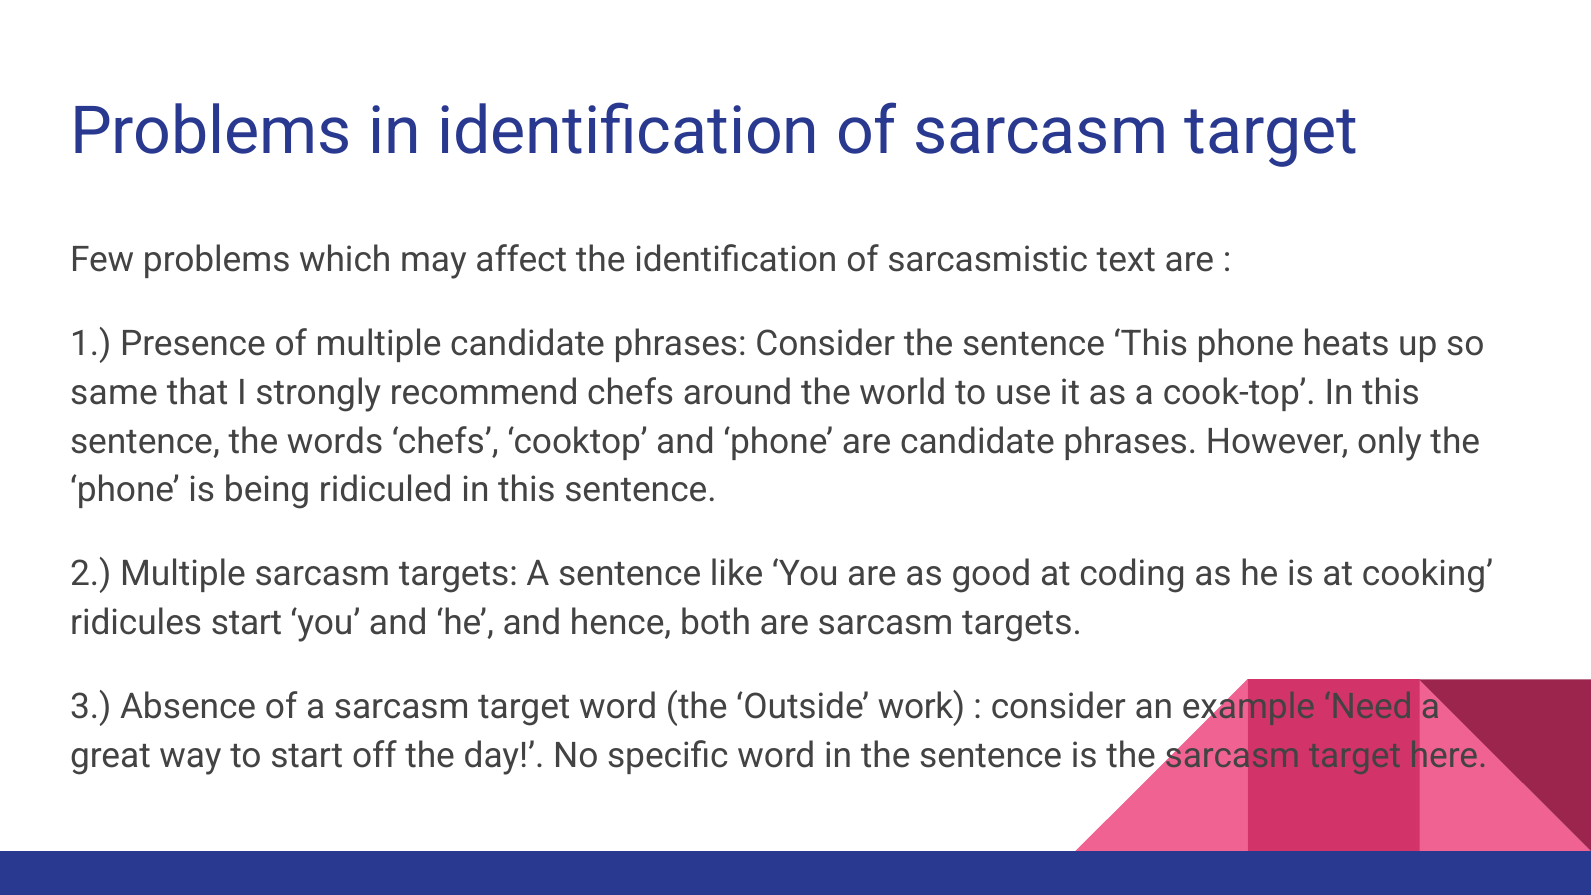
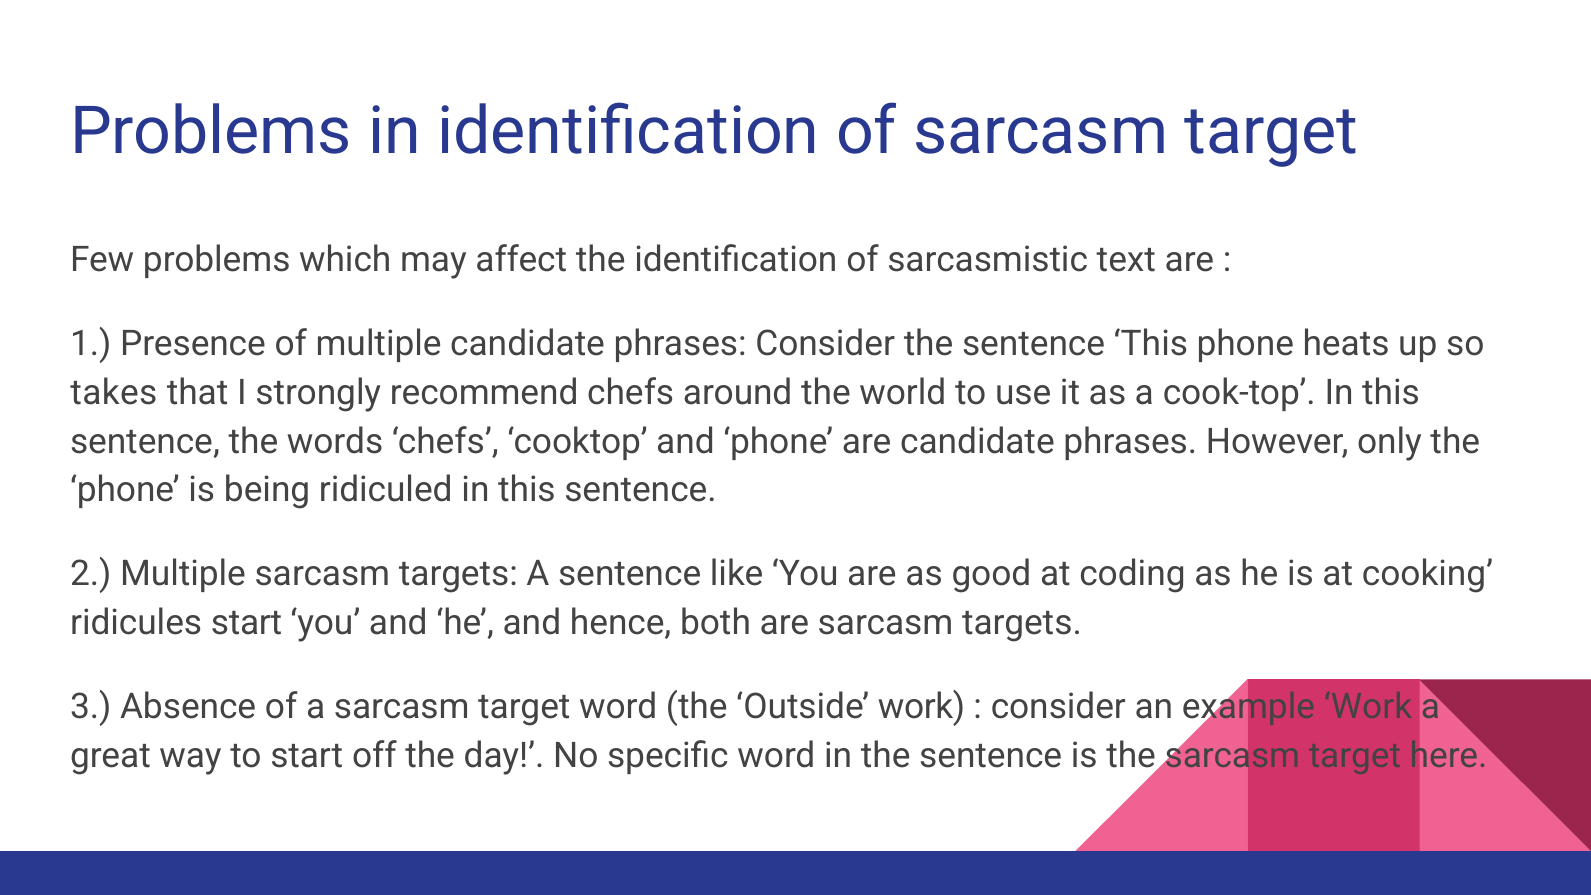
same: same -> takes
example Need: Need -> Work
